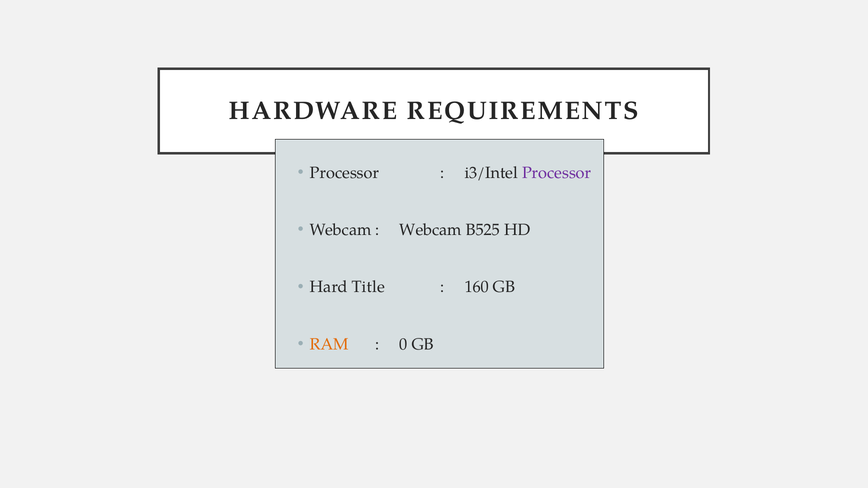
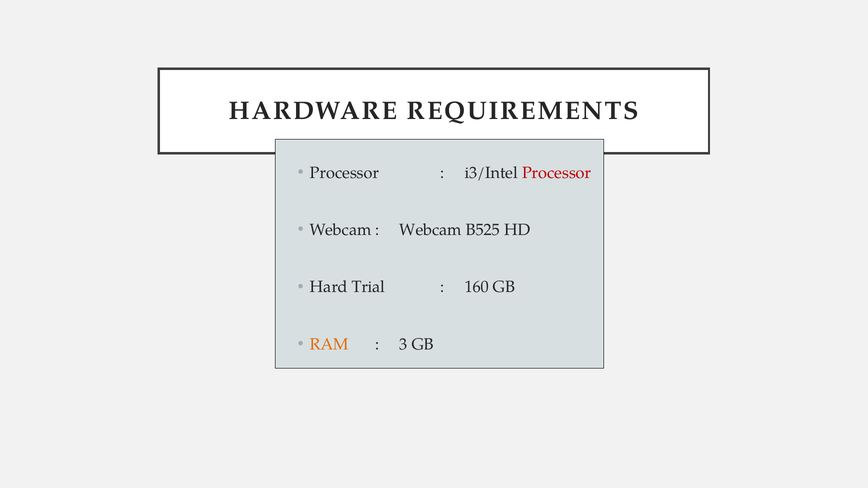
Processor at (557, 173) colour: purple -> red
Title: Title -> Trial
0: 0 -> 3
